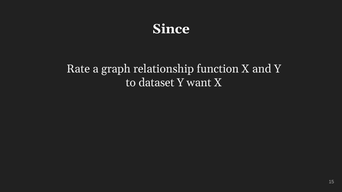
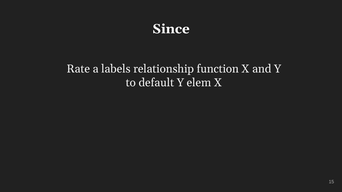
graph: graph -> labels
dataset: dataset -> default
want: want -> elem
